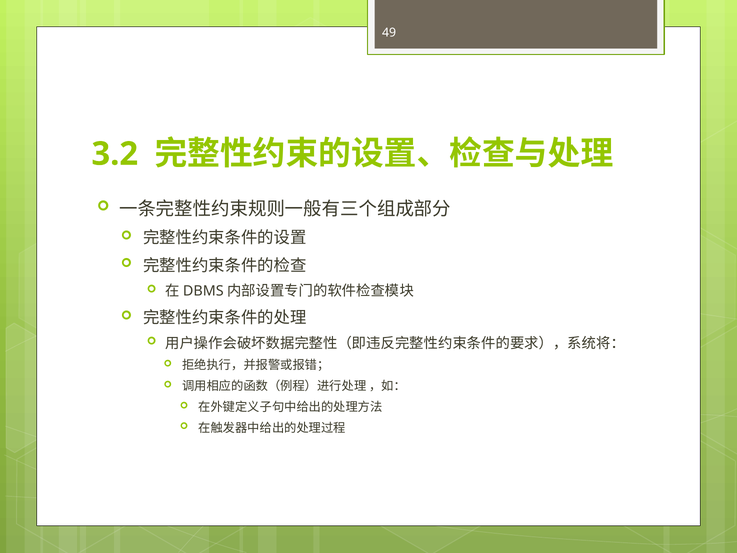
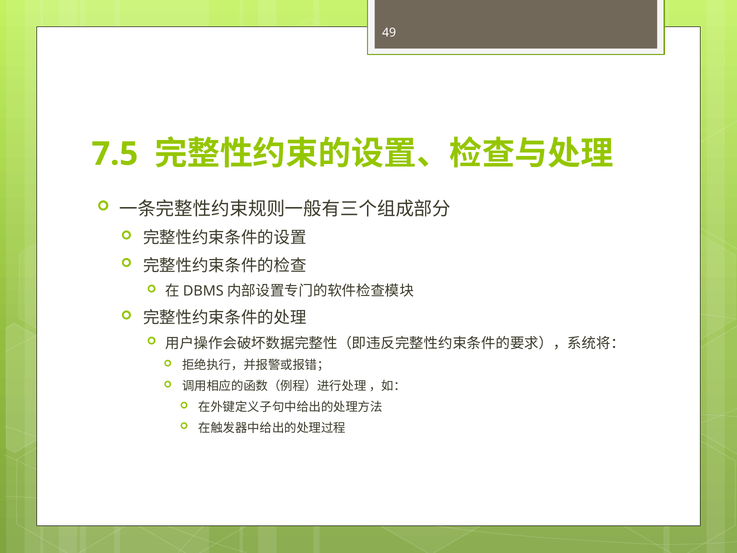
3.2: 3.2 -> 7.5
